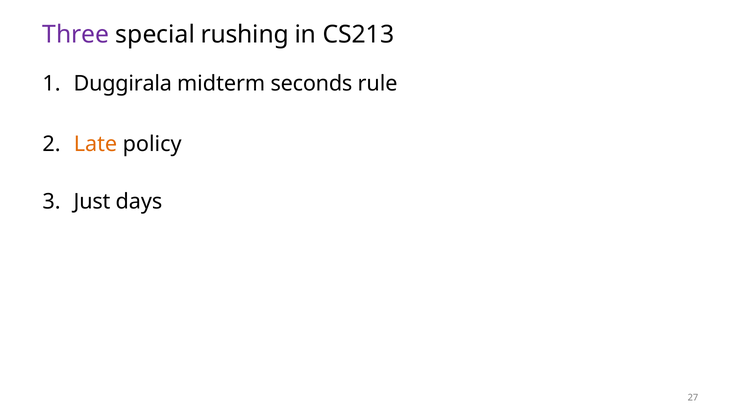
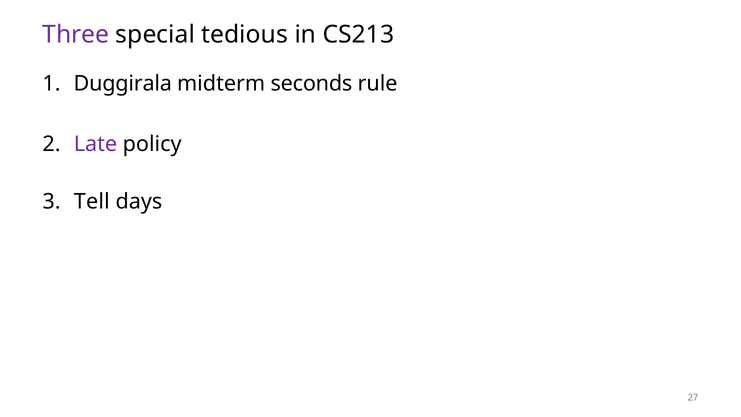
rushing: rushing -> tedious
Late colour: orange -> purple
Just: Just -> Tell
